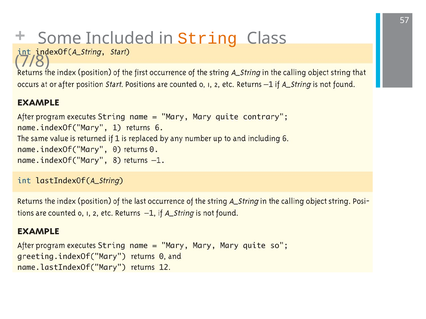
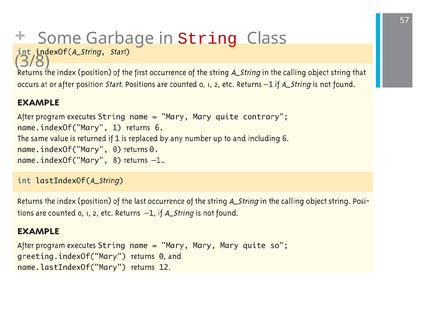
Included: Included -> Garbage
String colour: orange -> red
7/8: 7/8 -> 3/8
